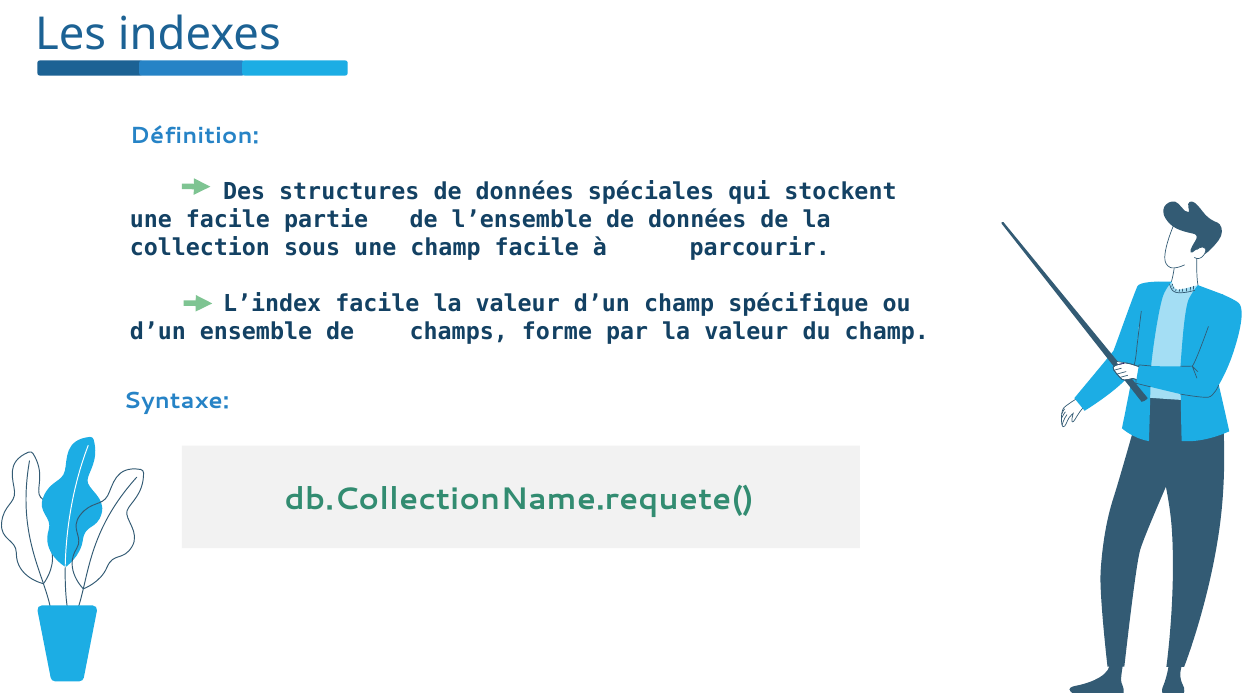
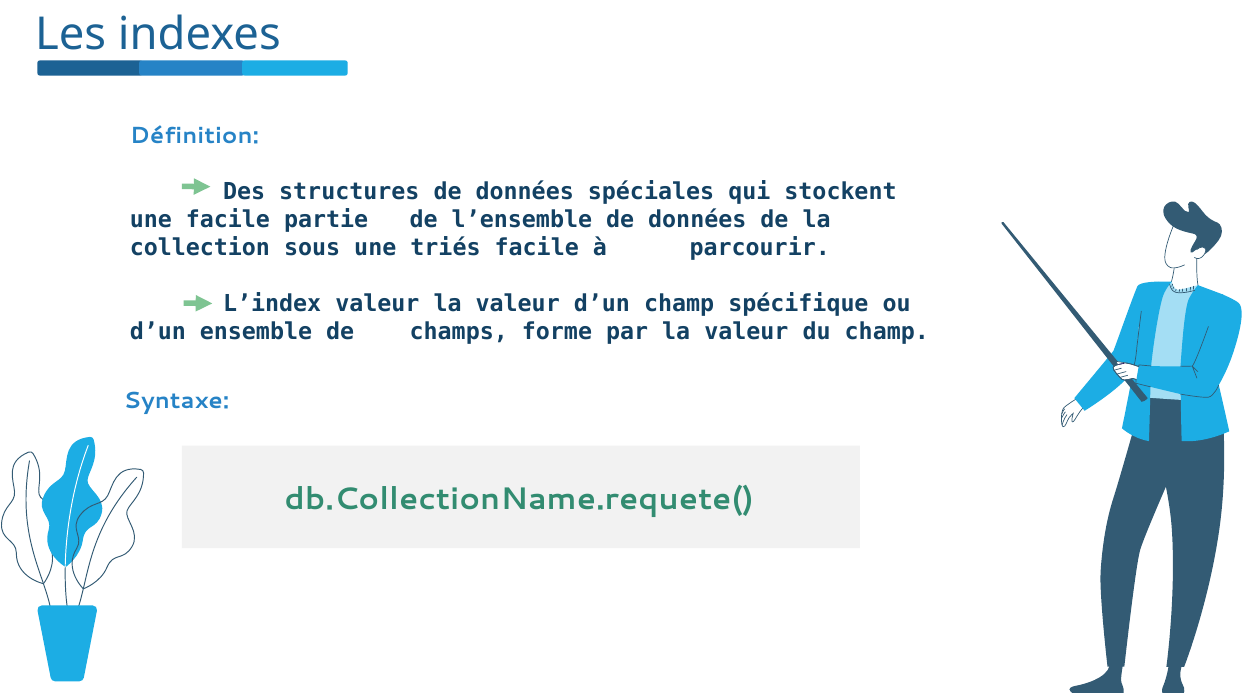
une champ: champ -> triés
L’index facile: facile -> valeur
